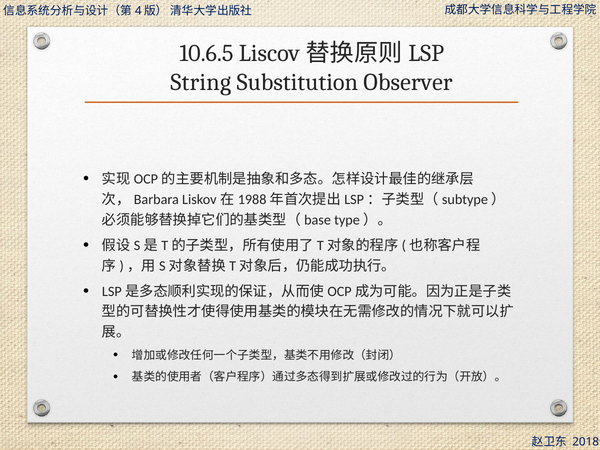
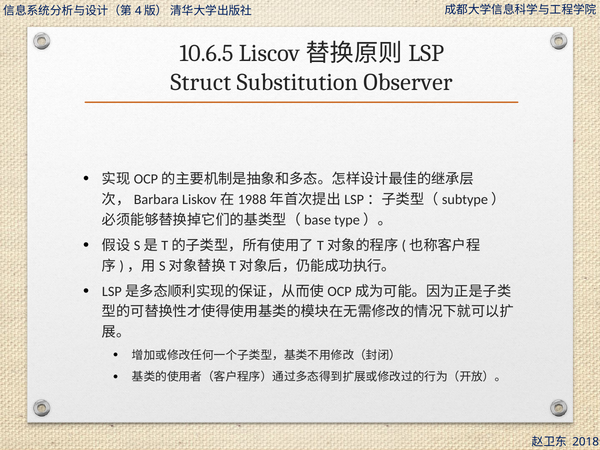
String: String -> Struct
